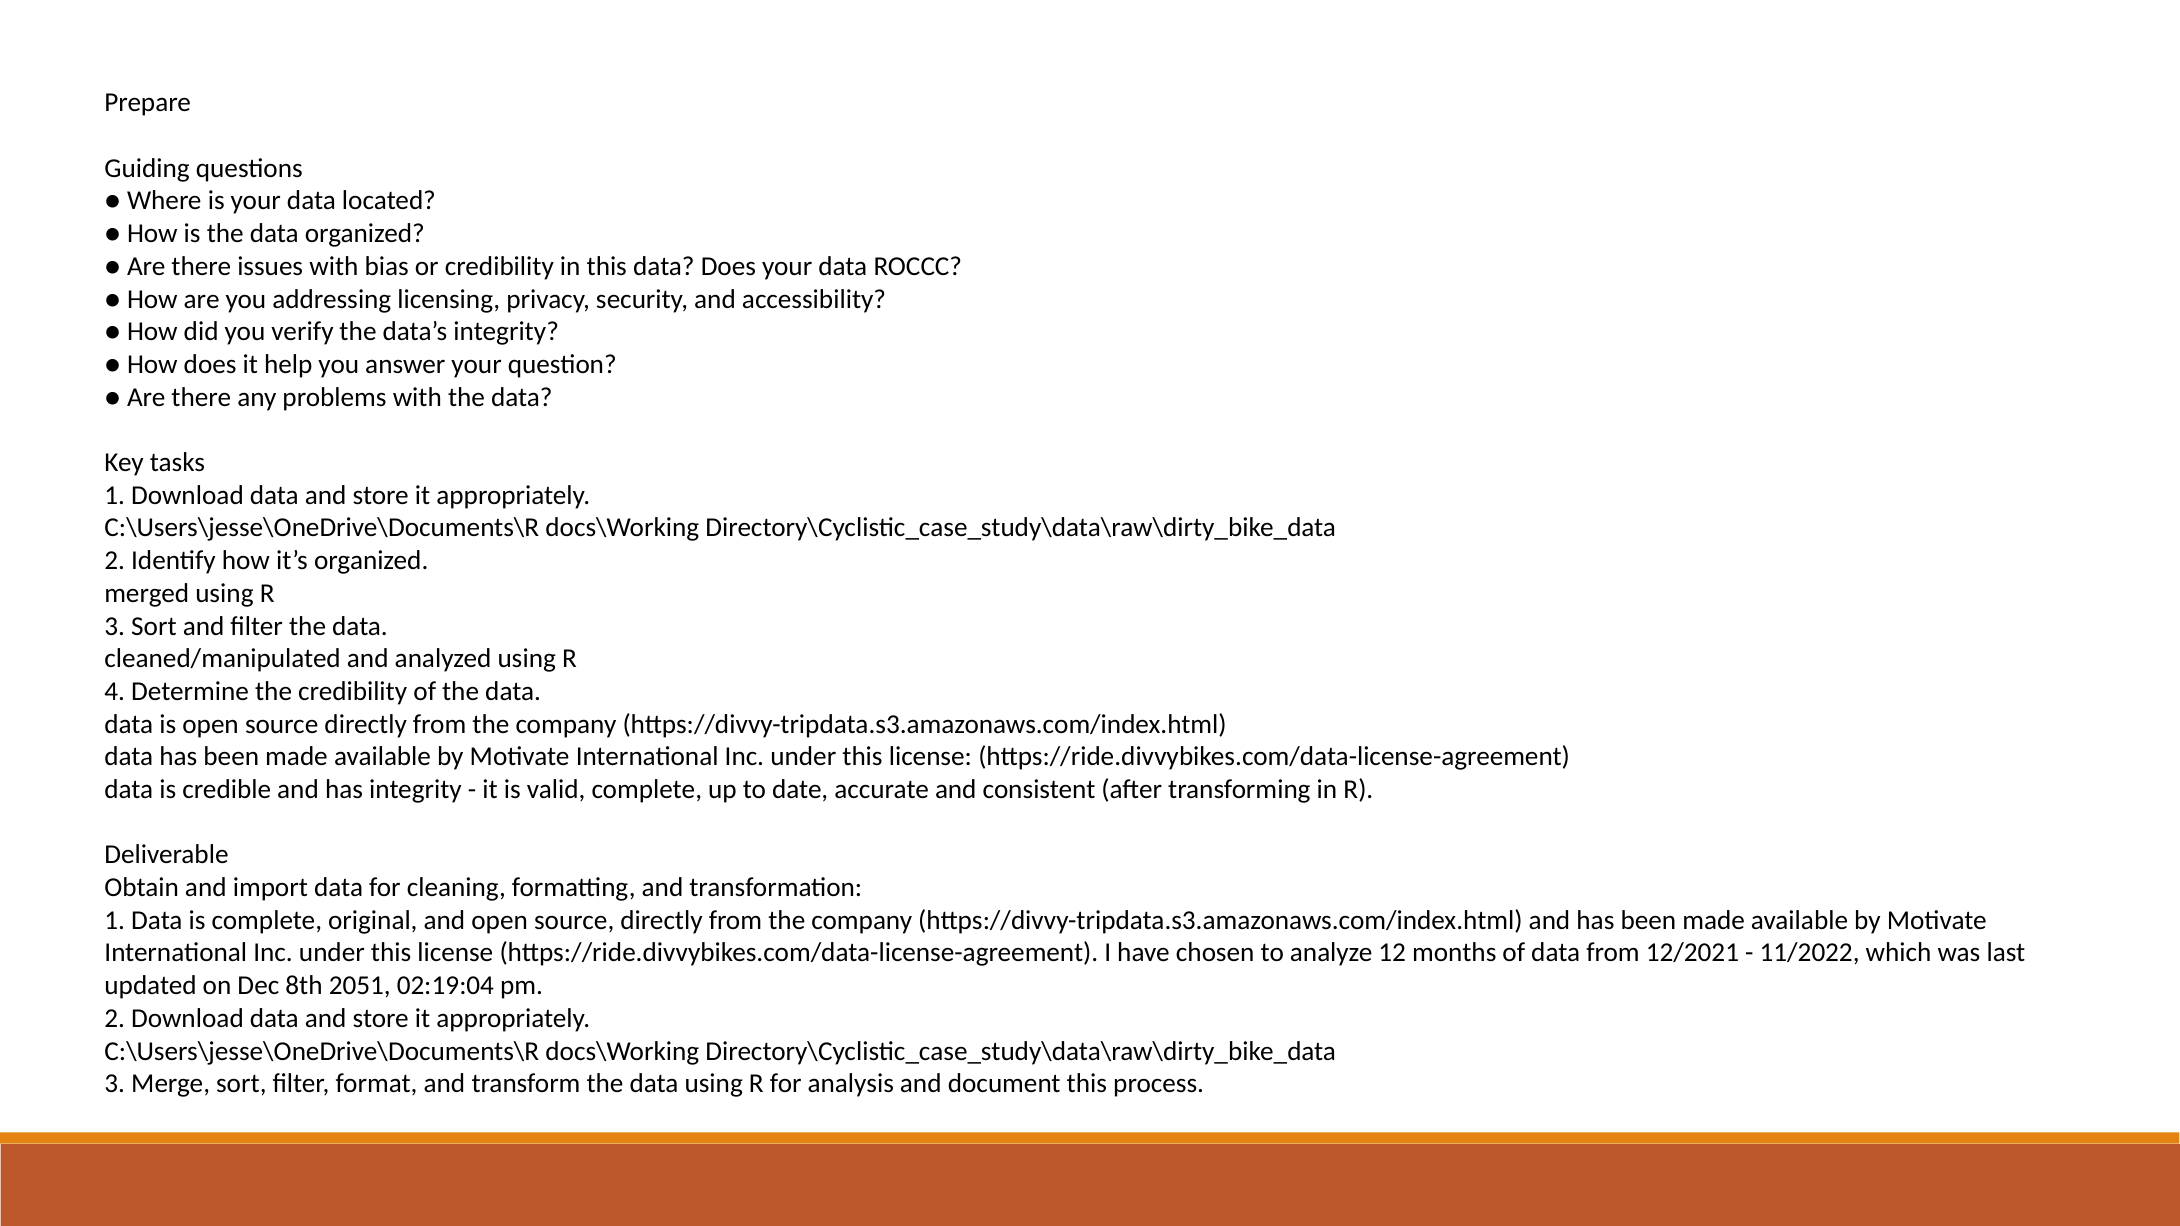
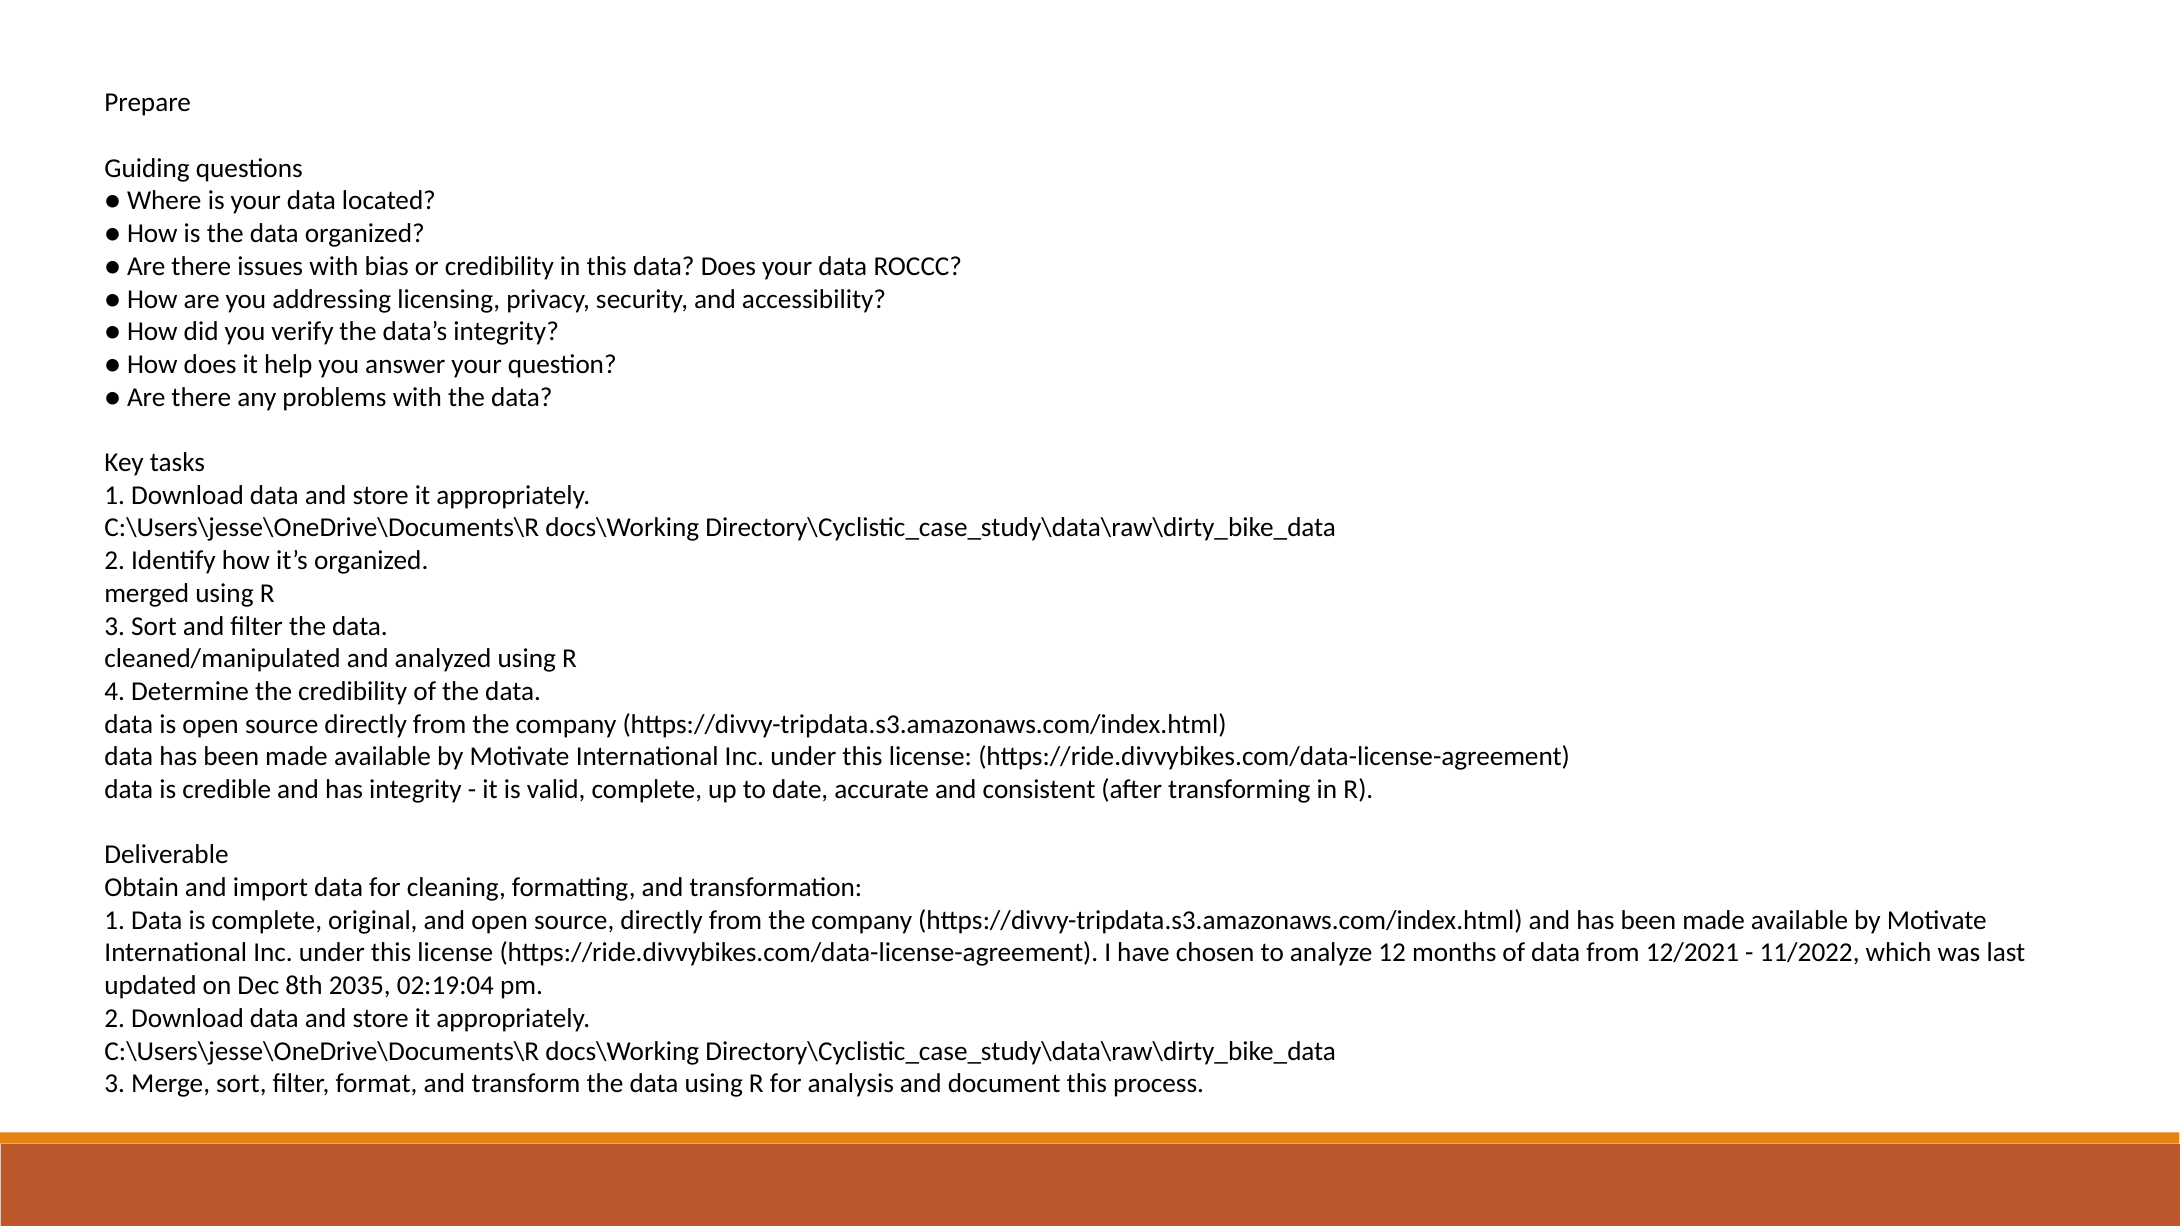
2051: 2051 -> 2035
